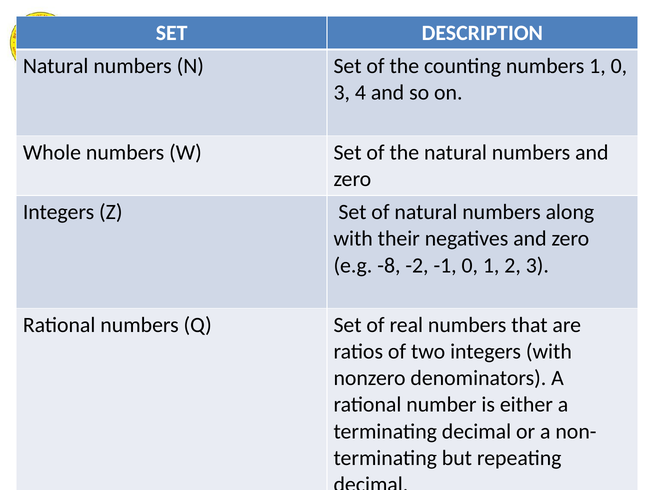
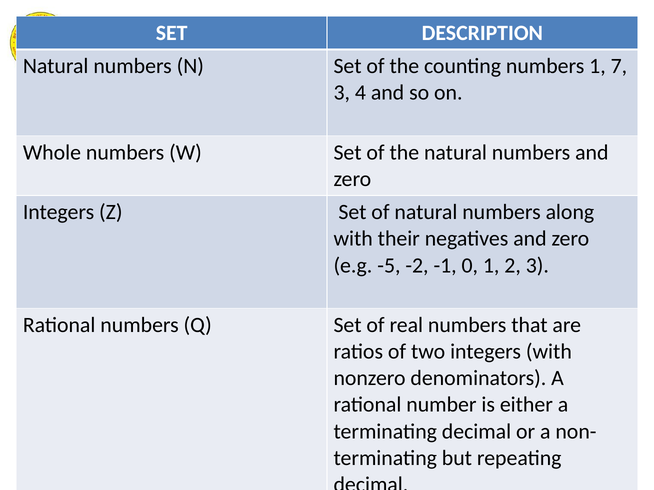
1 0: 0 -> 7
-8: -8 -> -5
